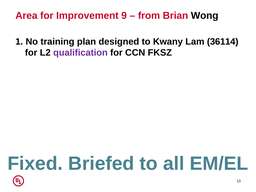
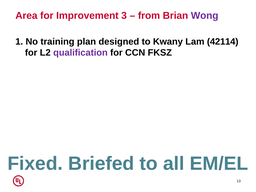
9: 9 -> 3
Wong colour: black -> purple
36114: 36114 -> 42114
